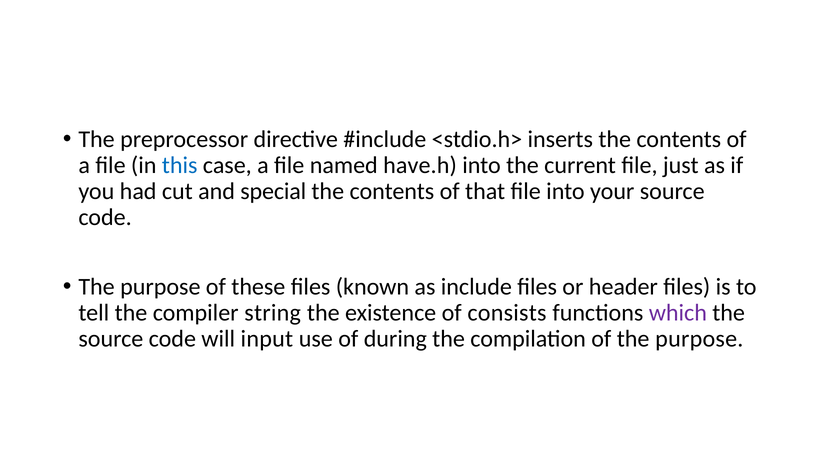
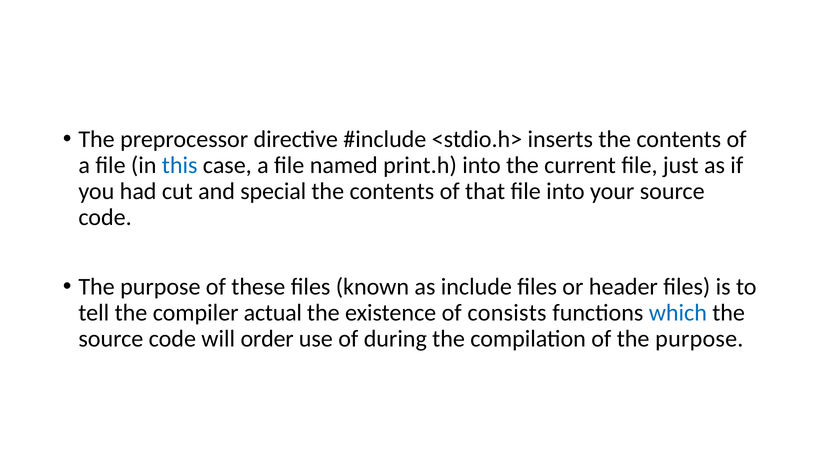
have.h: have.h -> print.h
string: string -> actual
which colour: purple -> blue
input: input -> order
